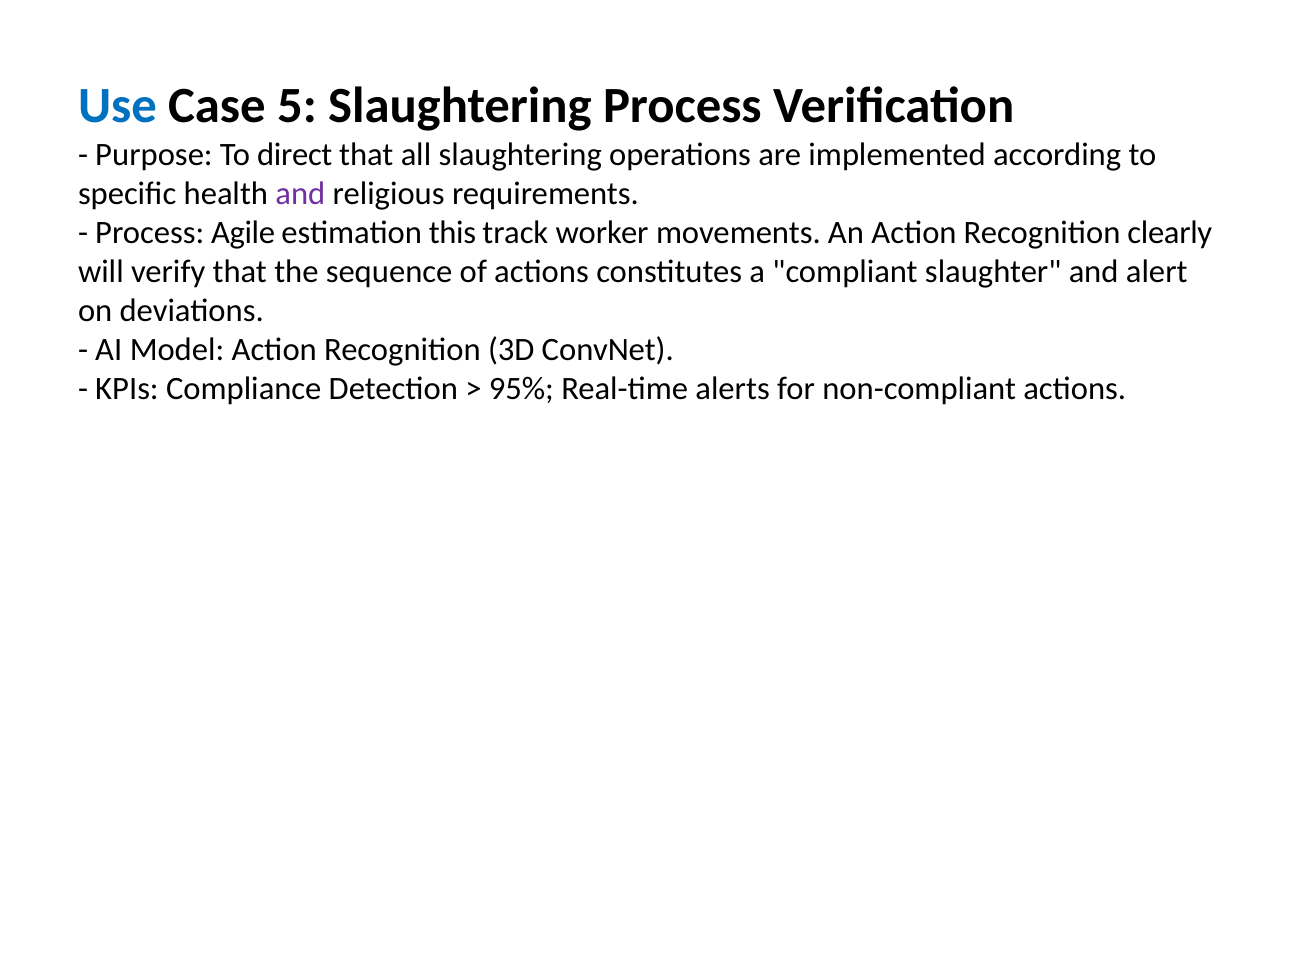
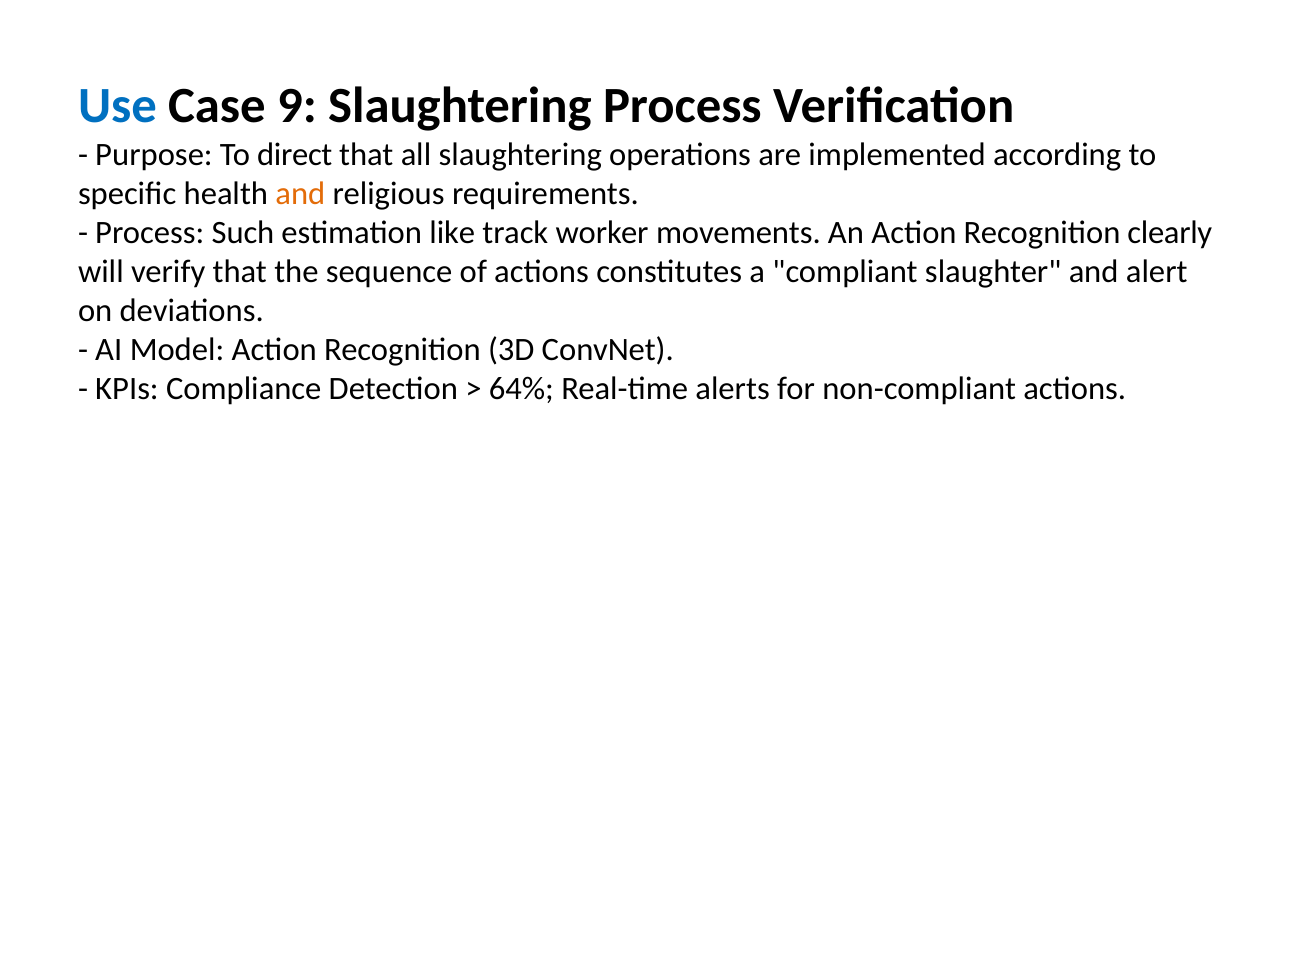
5: 5 -> 9
and at (300, 194) colour: purple -> orange
Agile: Agile -> Such
this: this -> like
95%: 95% -> 64%
